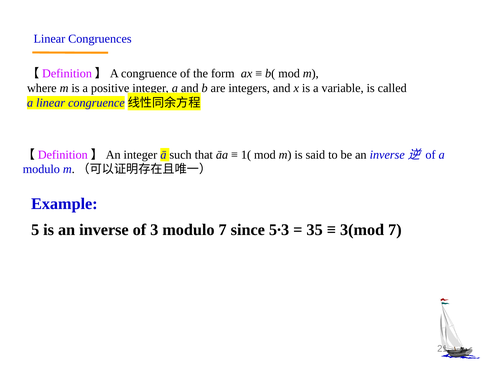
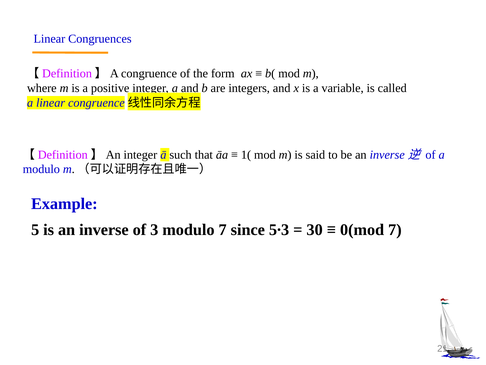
35: 35 -> 30
3(mod: 3(mod -> 0(mod
